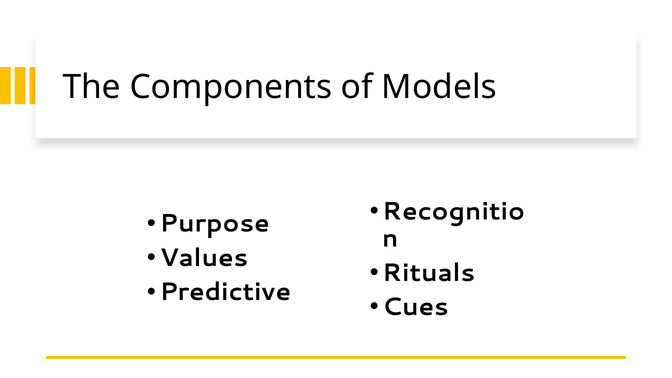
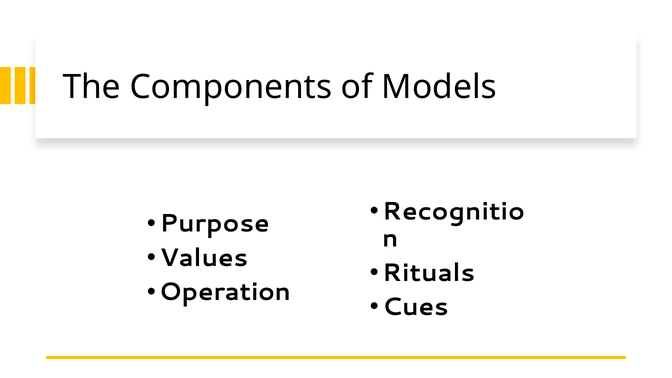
Predictive: Predictive -> Operation
